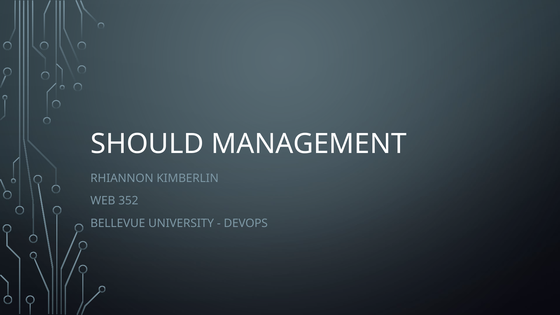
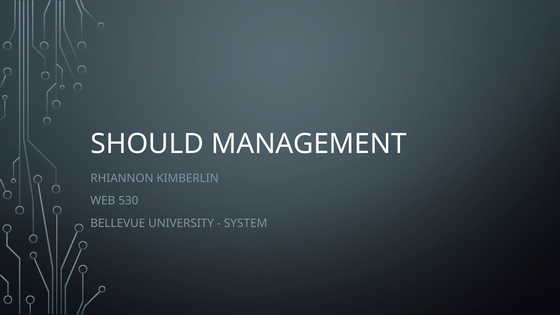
352: 352 -> 530
DEVOPS: DEVOPS -> SYSTEM
